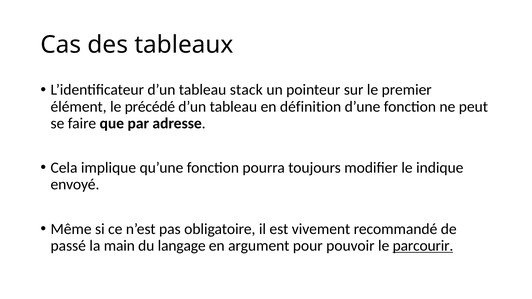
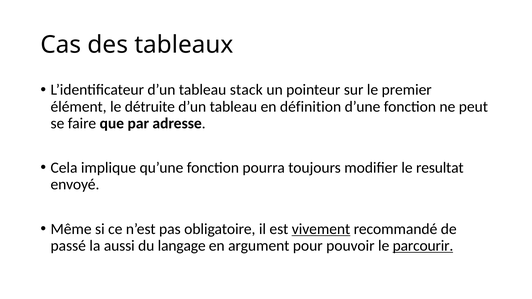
précédé: précédé -> détruite
indique: indique -> resultat
vivement underline: none -> present
main: main -> aussi
